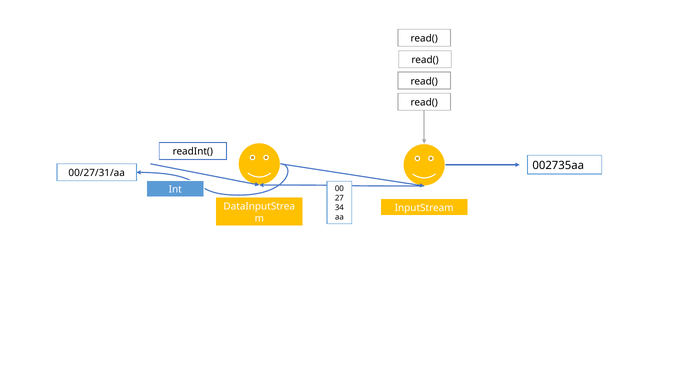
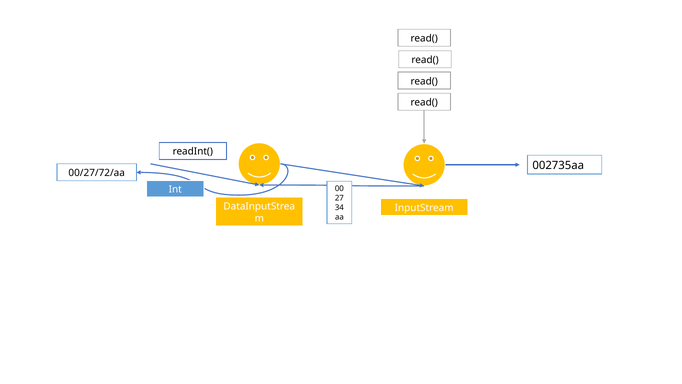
00/27/31/aa: 00/27/31/aa -> 00/27/72/aa
